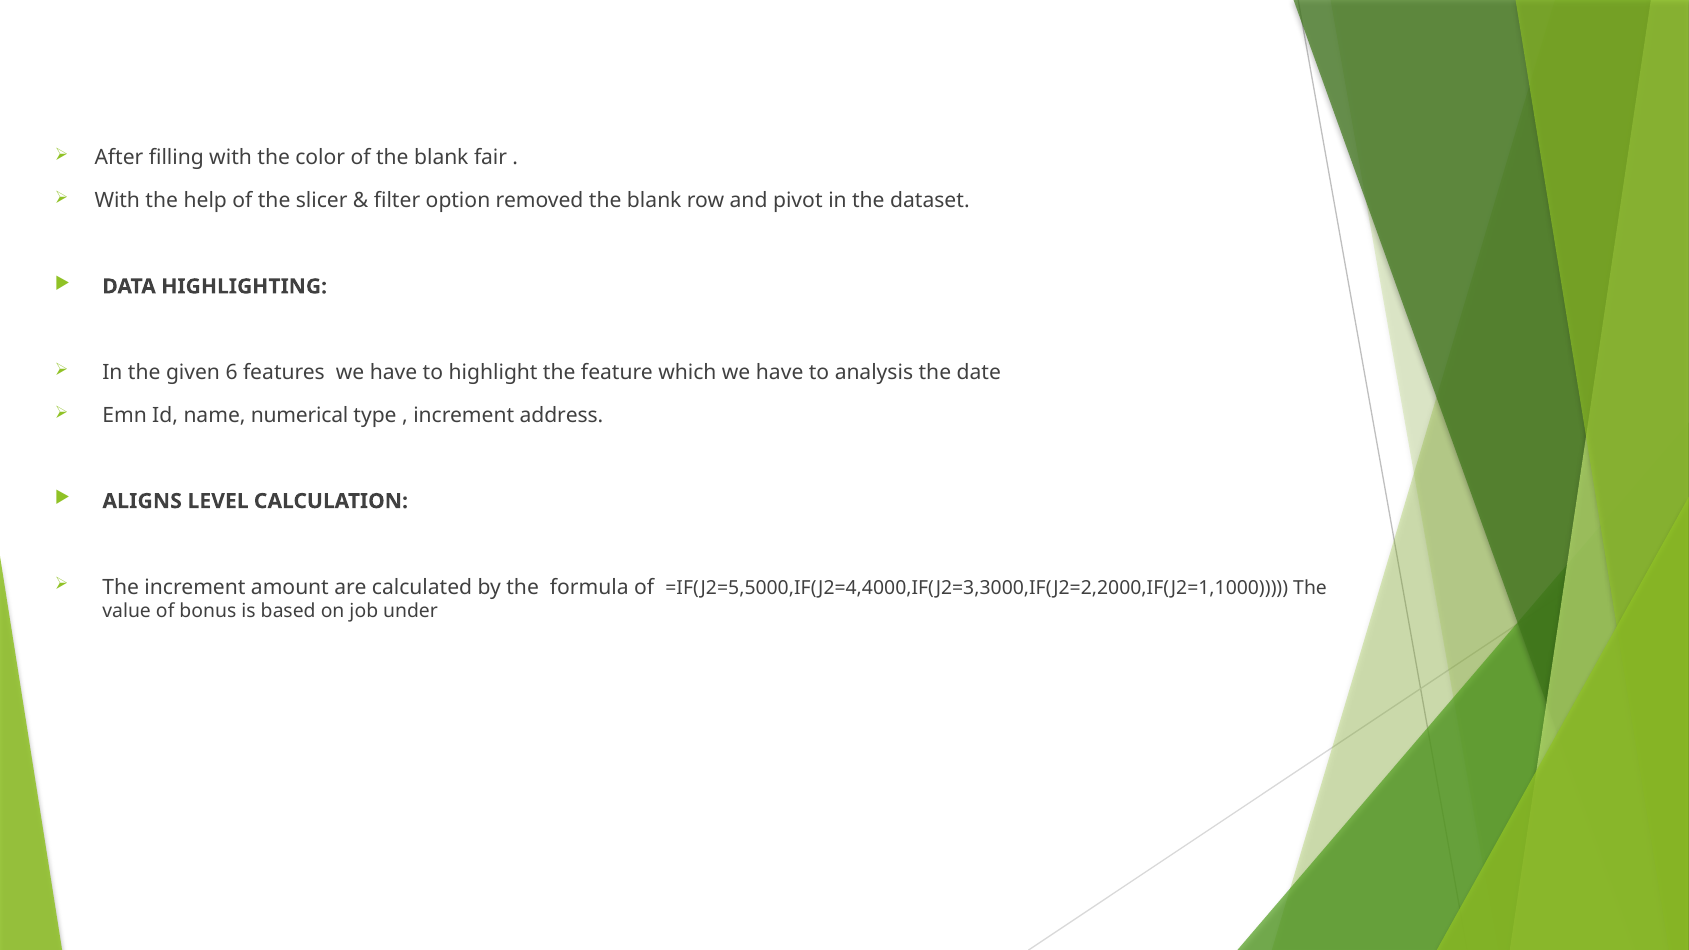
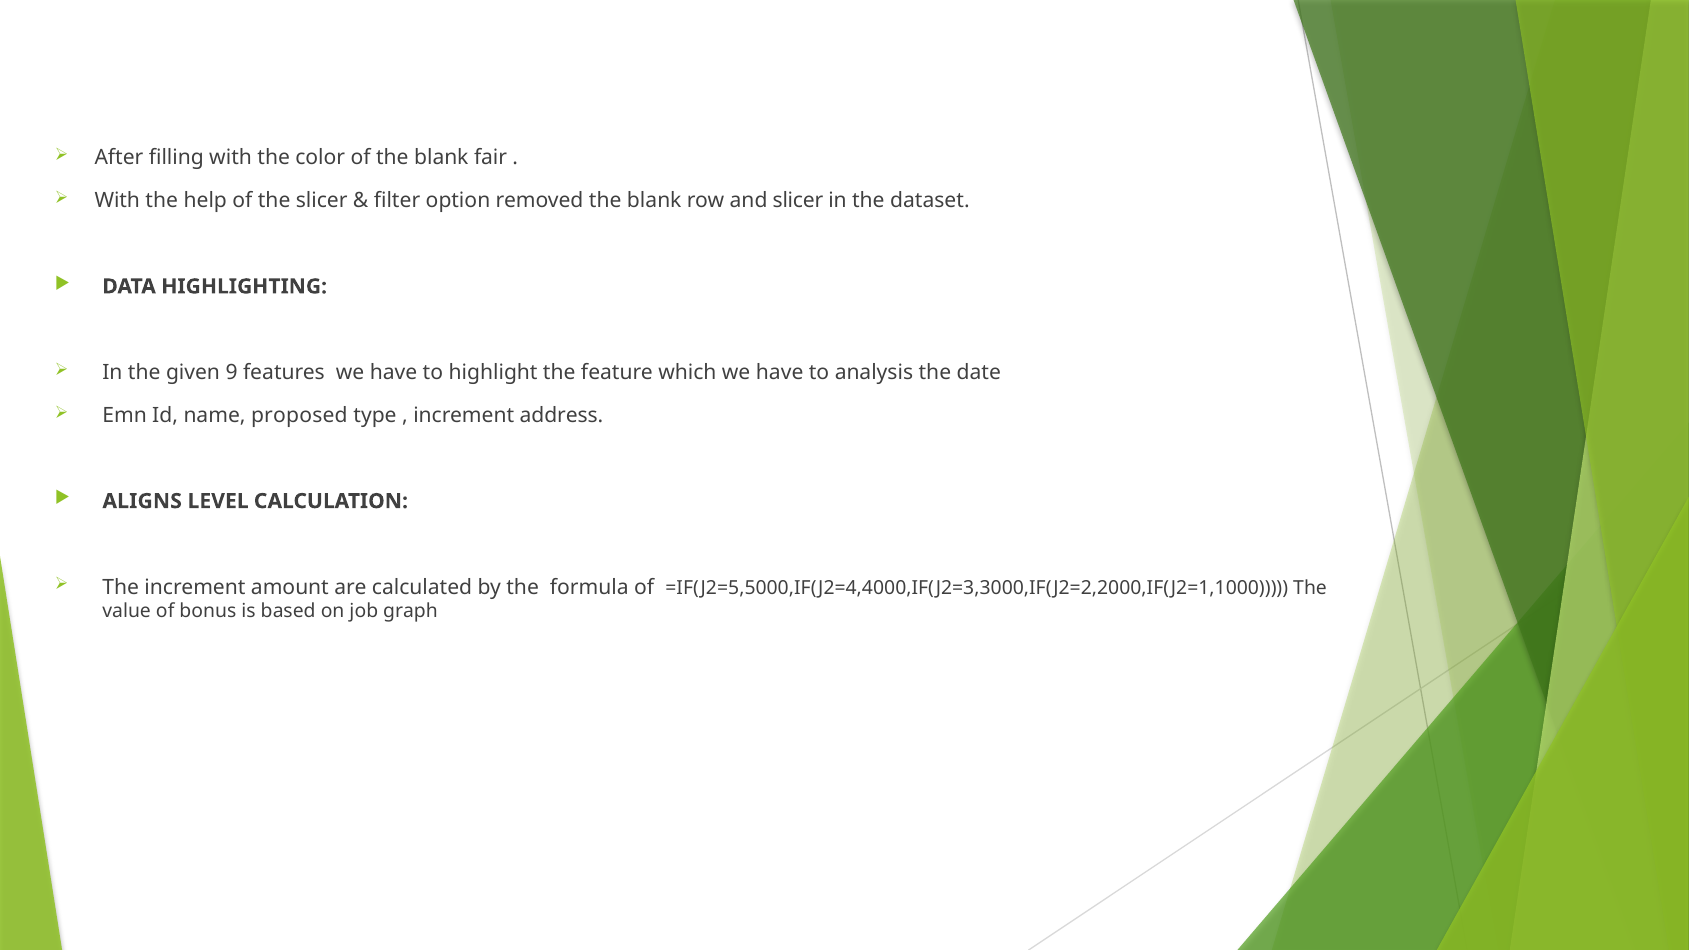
and pivot: pivot -> slicer
6: 6 -> 9
numerical: numerical -> proposed
under: under -> graph
